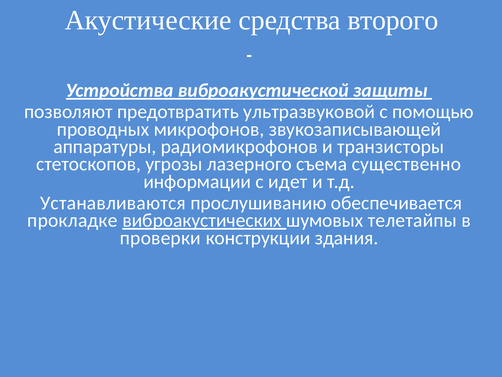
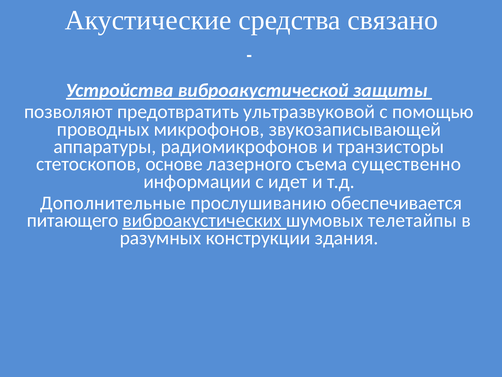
второго: второго -> связано
угрозы: угрозы -> основе
Устанавливаются: Устанавливаются -> Дополнительные
прокладке: прокладке -> питающего
проверки: проверки -> разумных
